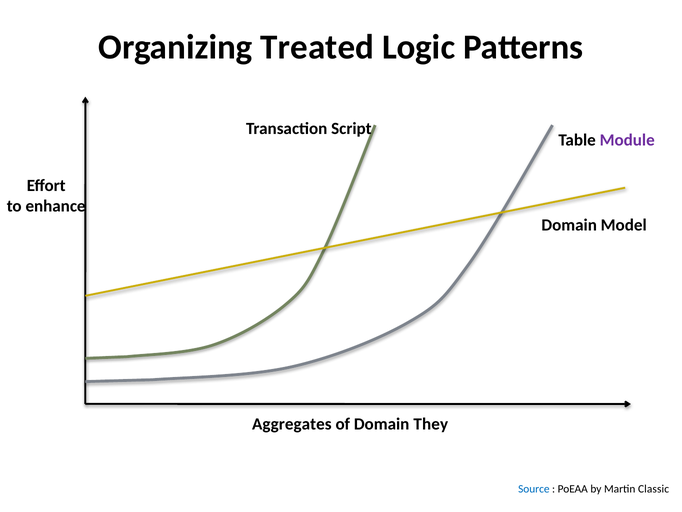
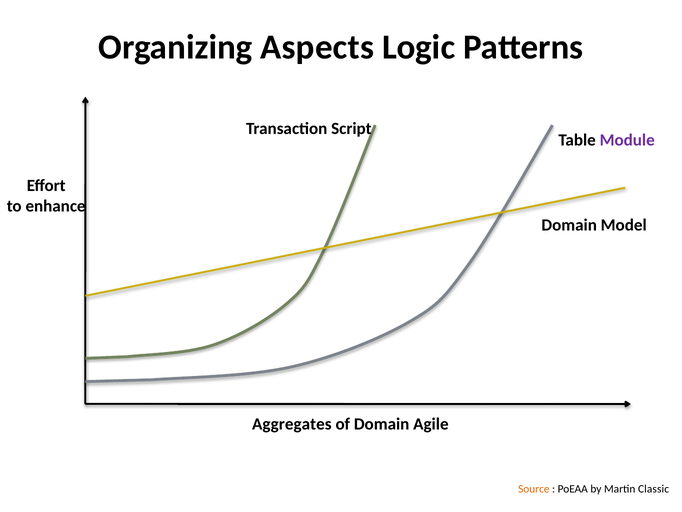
Treated: Treated -> Aspects
They: They -> Agile
Source colour: blue -> orange
